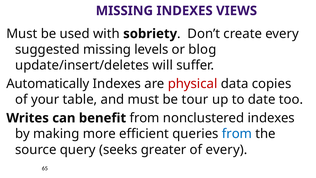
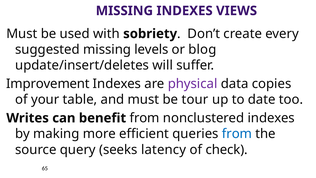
Automatically: Automatically -> Improvement
physical colour: red -> purple
greater: greater -> latency
of every: every -> check
